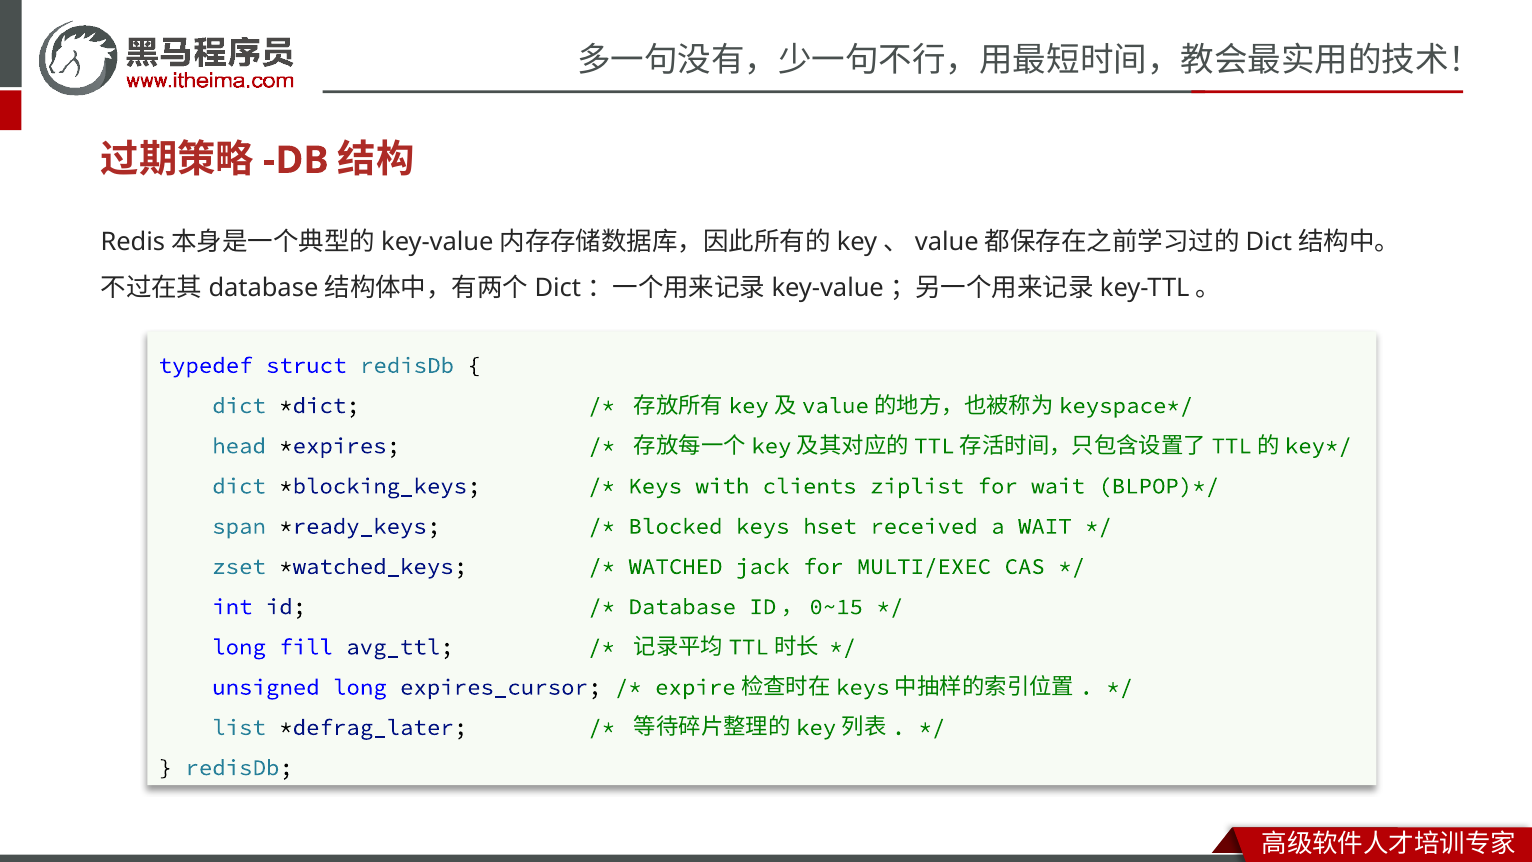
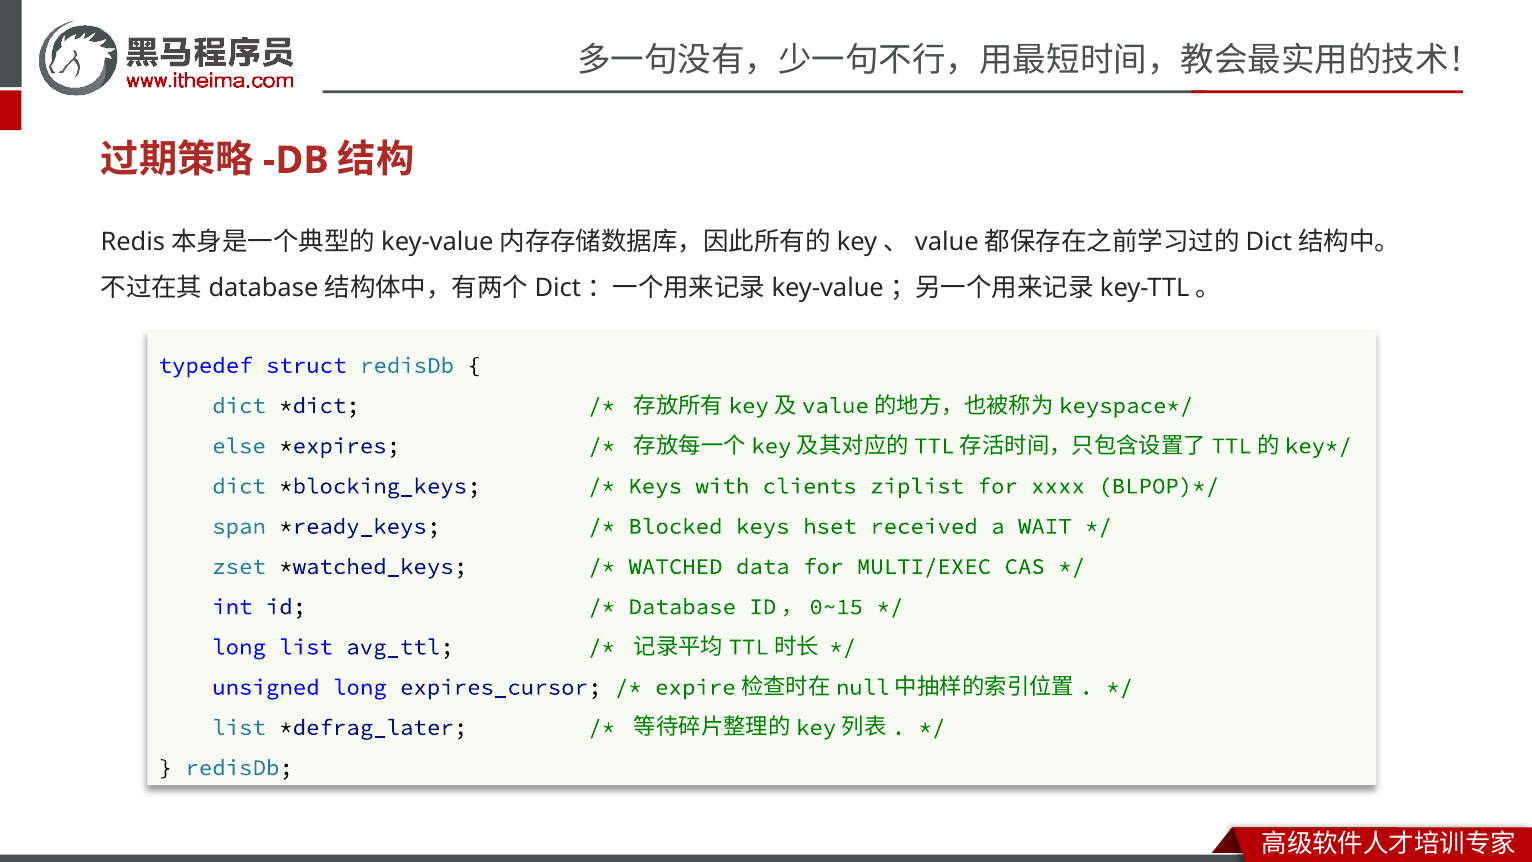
head: head -> else
for wait: wait -> xxxx
jack: jack -> data
long fill: fill -> list
keys at (863, 687): keys -> null
